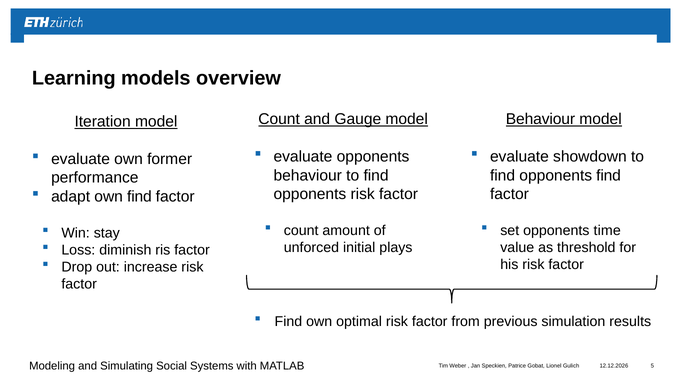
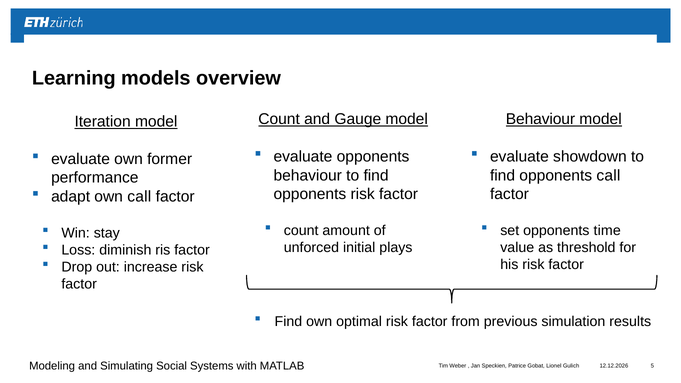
opponents find: find -> call
own find: find -> call
